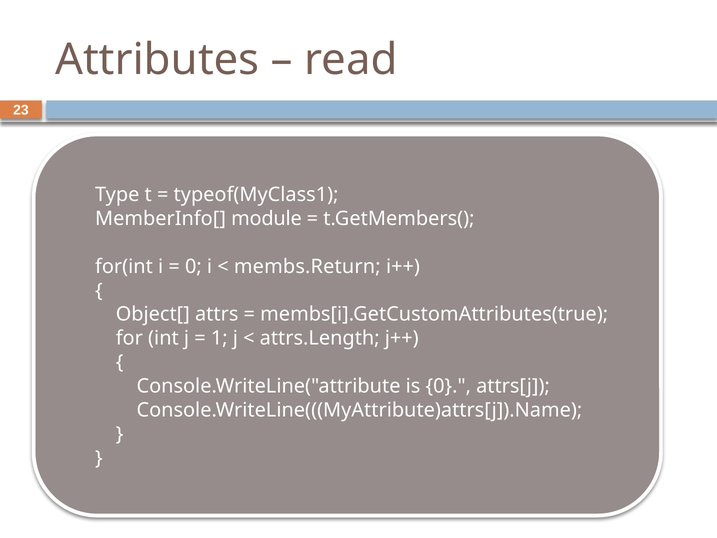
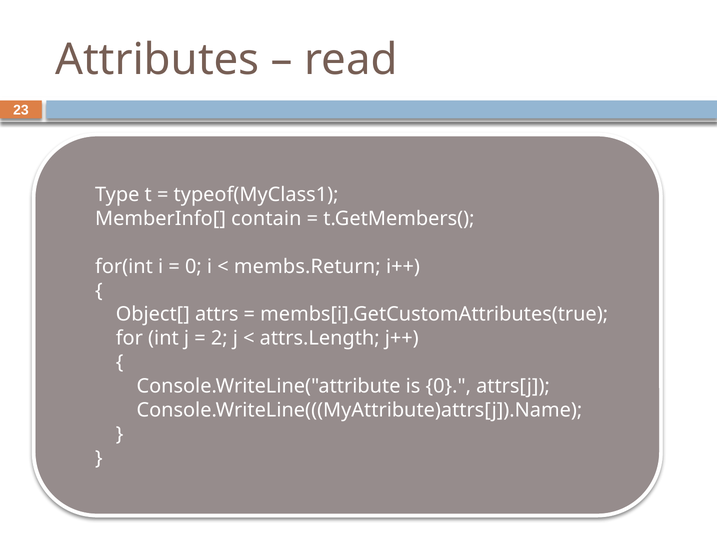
module: module -> contain
1: 1 -> 2
